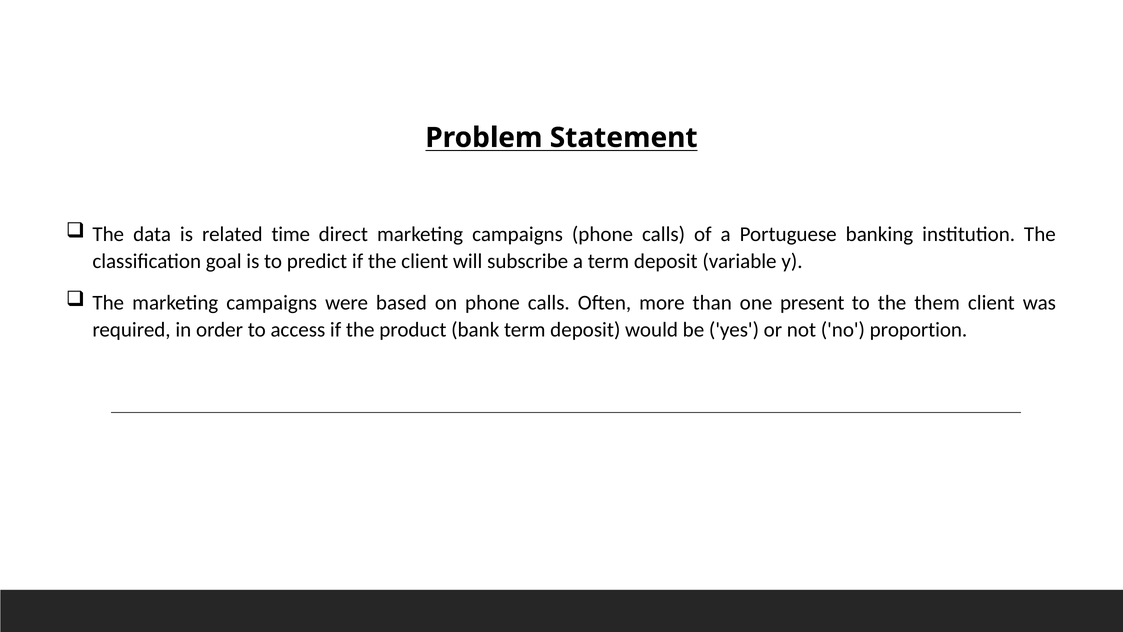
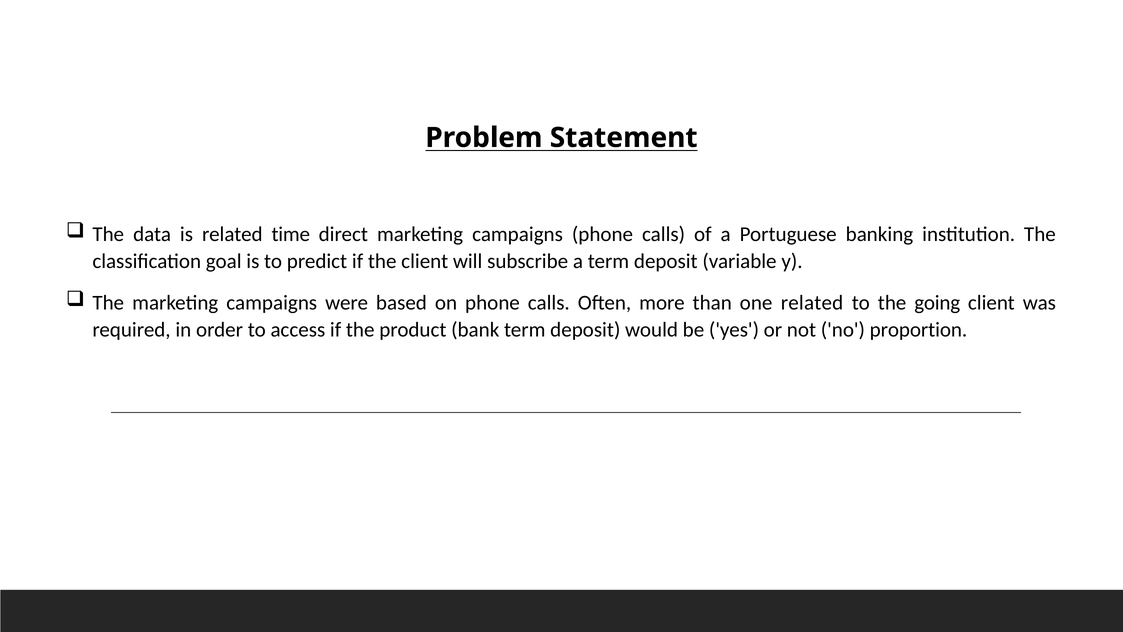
one present: present -> related
them: them -> going
